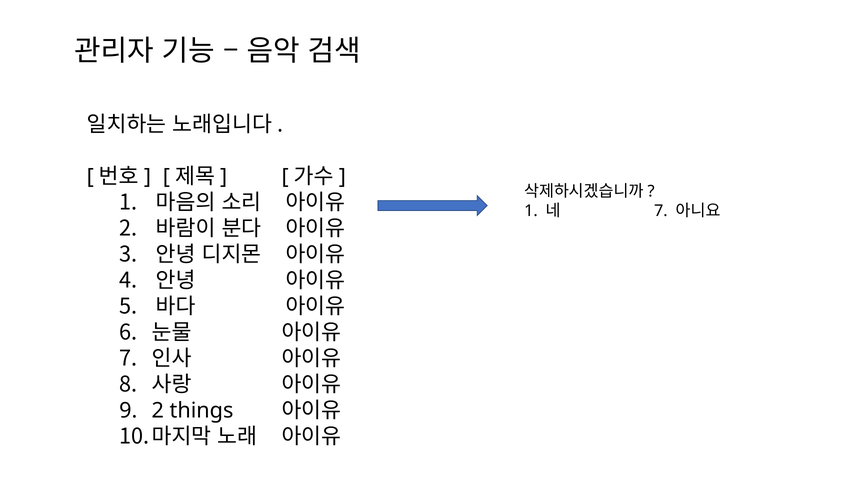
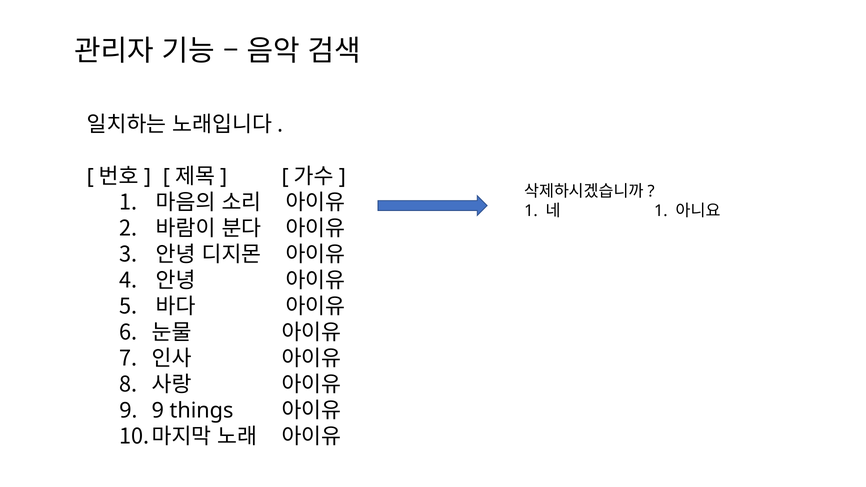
7 at (661, 211): 7 -> 1
2 at (158, 411): 2 -> 9
